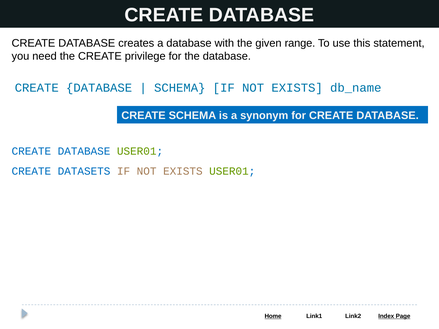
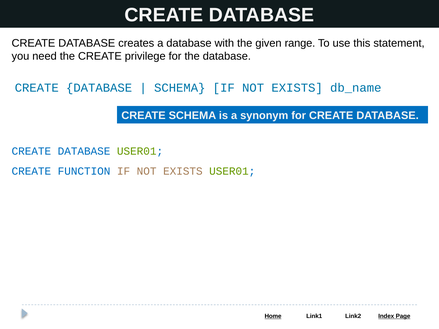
DATASETS: DATASETS -> FUNCTION
